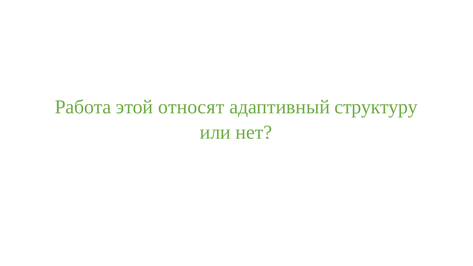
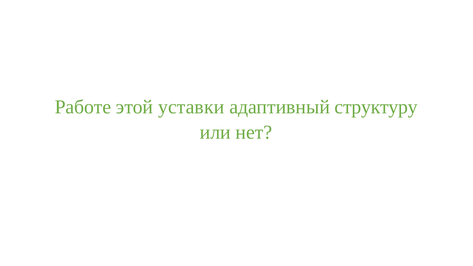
Работа: Работа -> Работе
относят: относят -> уставки
